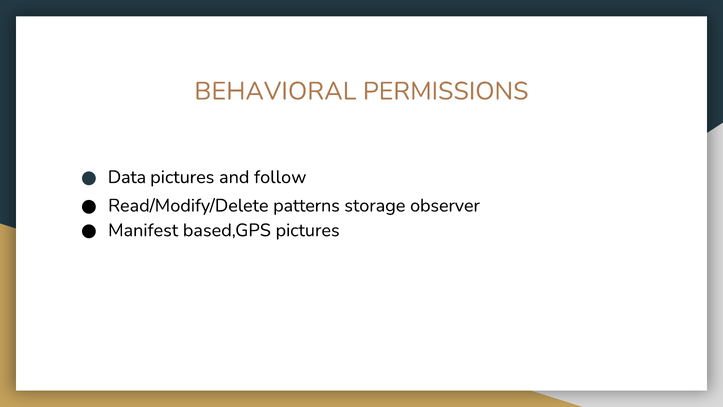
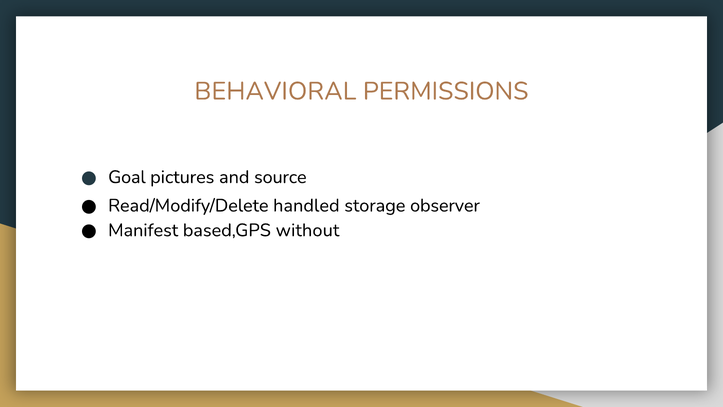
Data: Data -> Goal
follow: follow -> source
patterns: patterns -> handled
based,GPS pictures: pictures -> without
